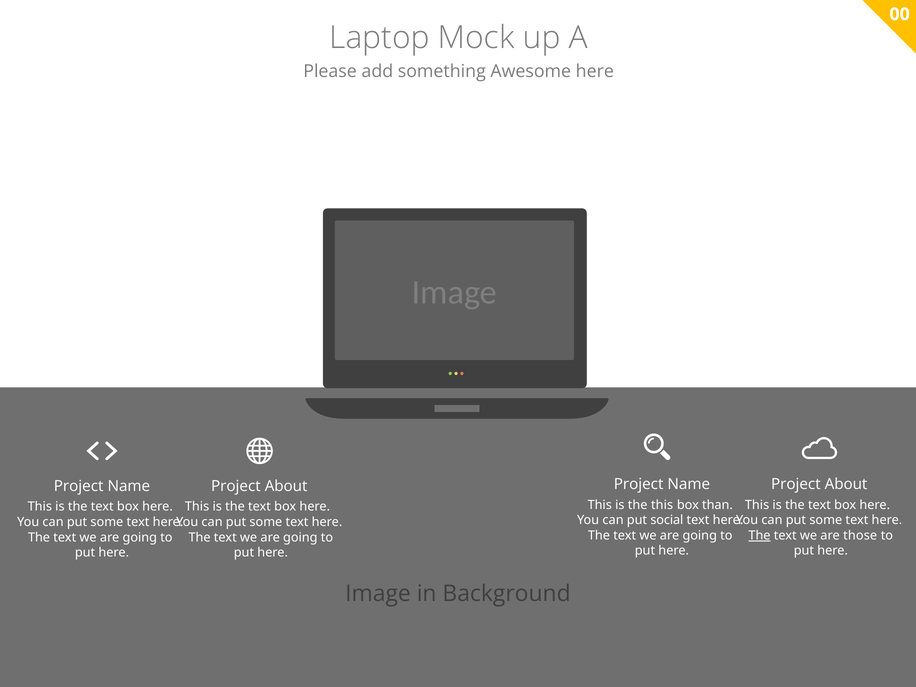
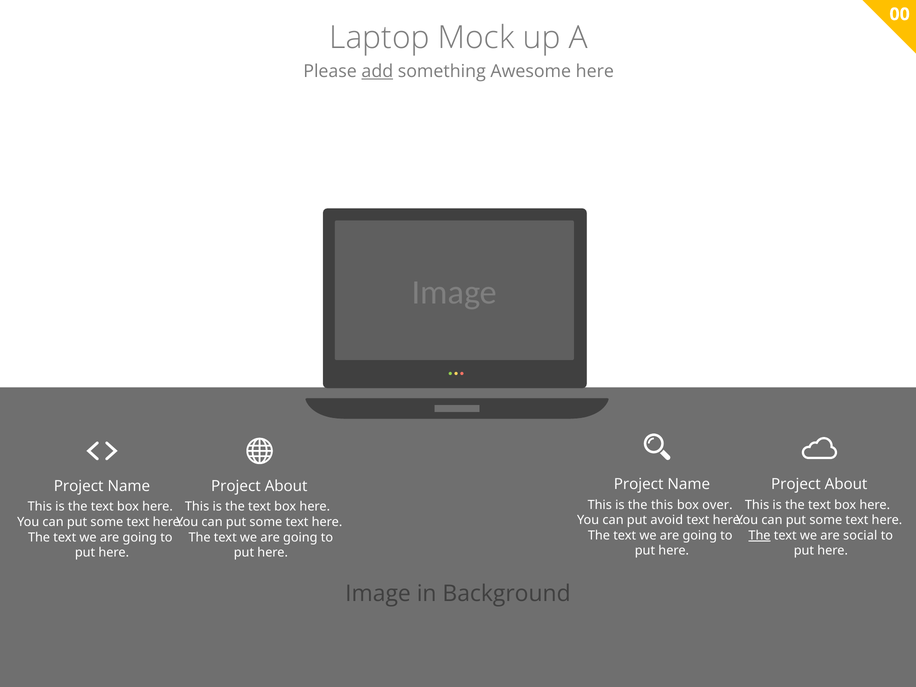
add underline: none -> present
than: than -> over
social: social -> avoid
those: those -> social
